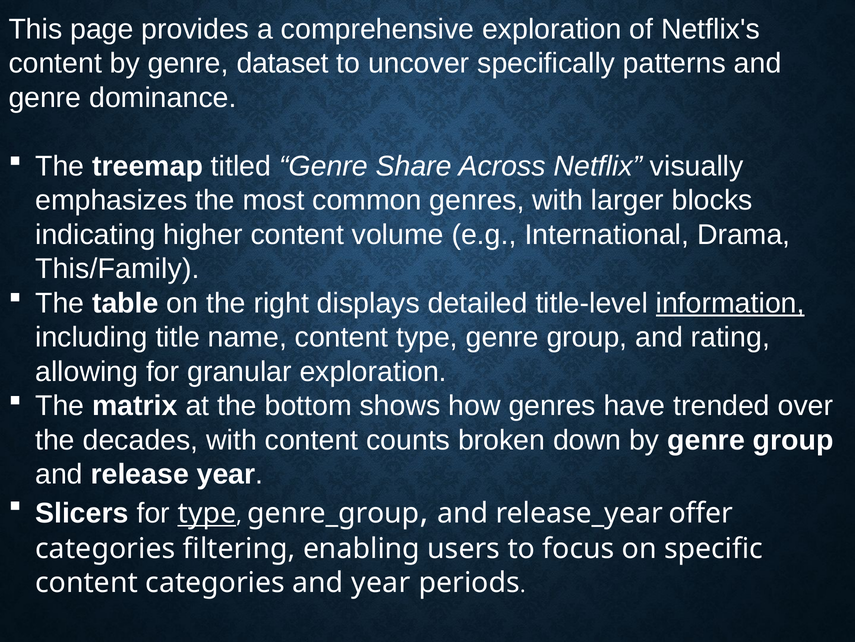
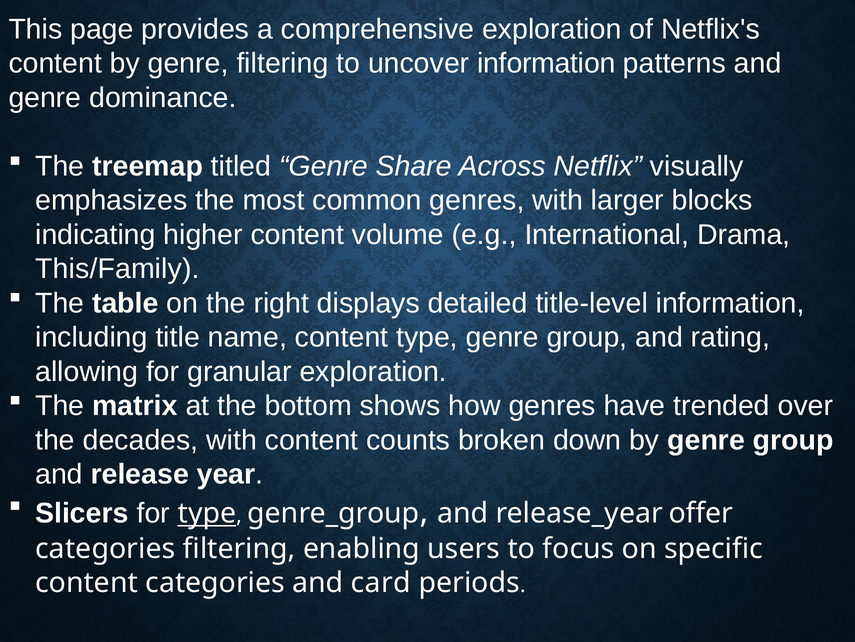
genre dataset: dataset -> filtering
uncover specifically: specifically -> information
information at (730, 303) underline: present -> none
and year: year -> card
